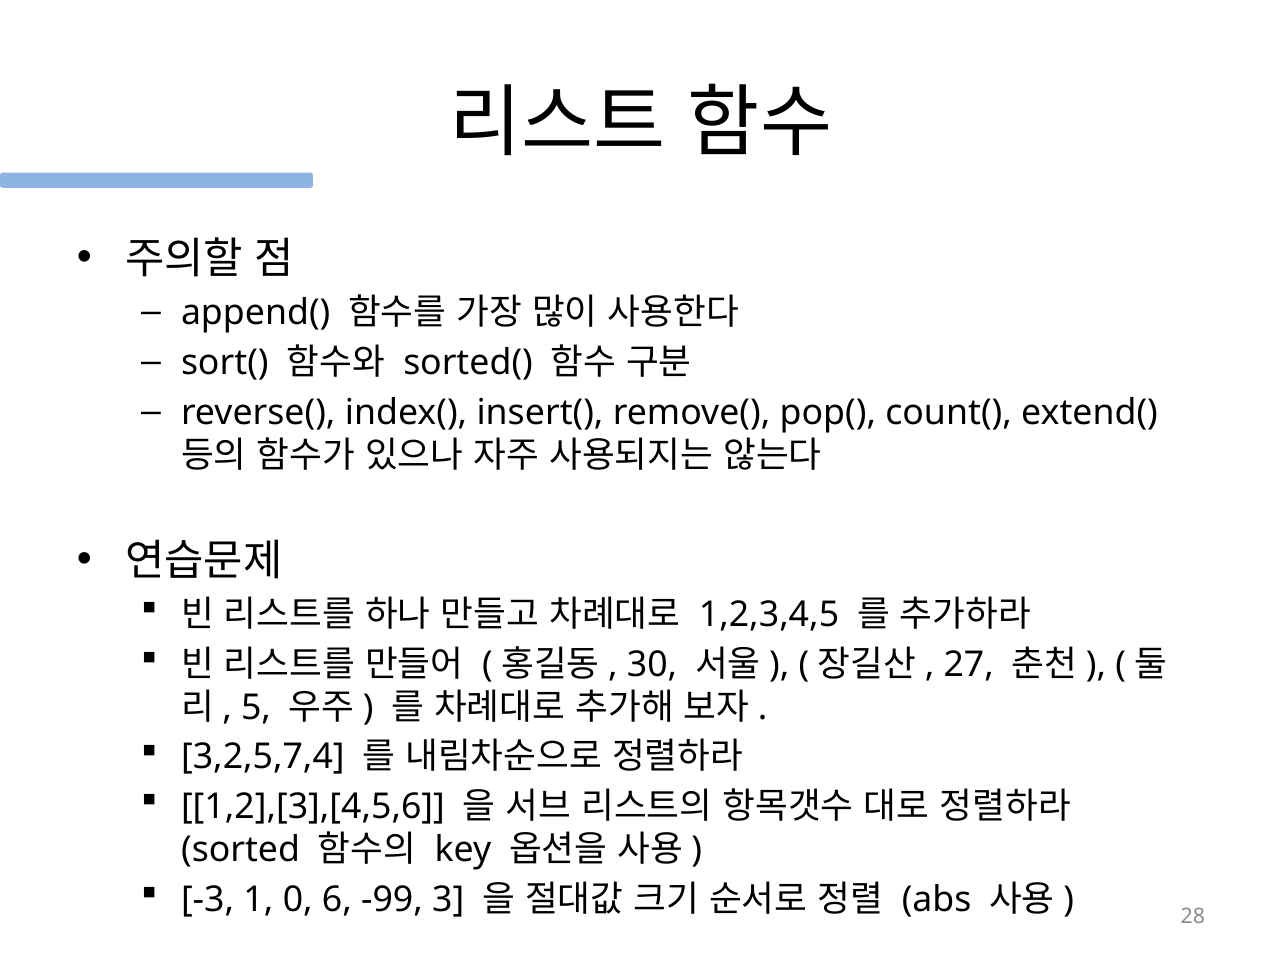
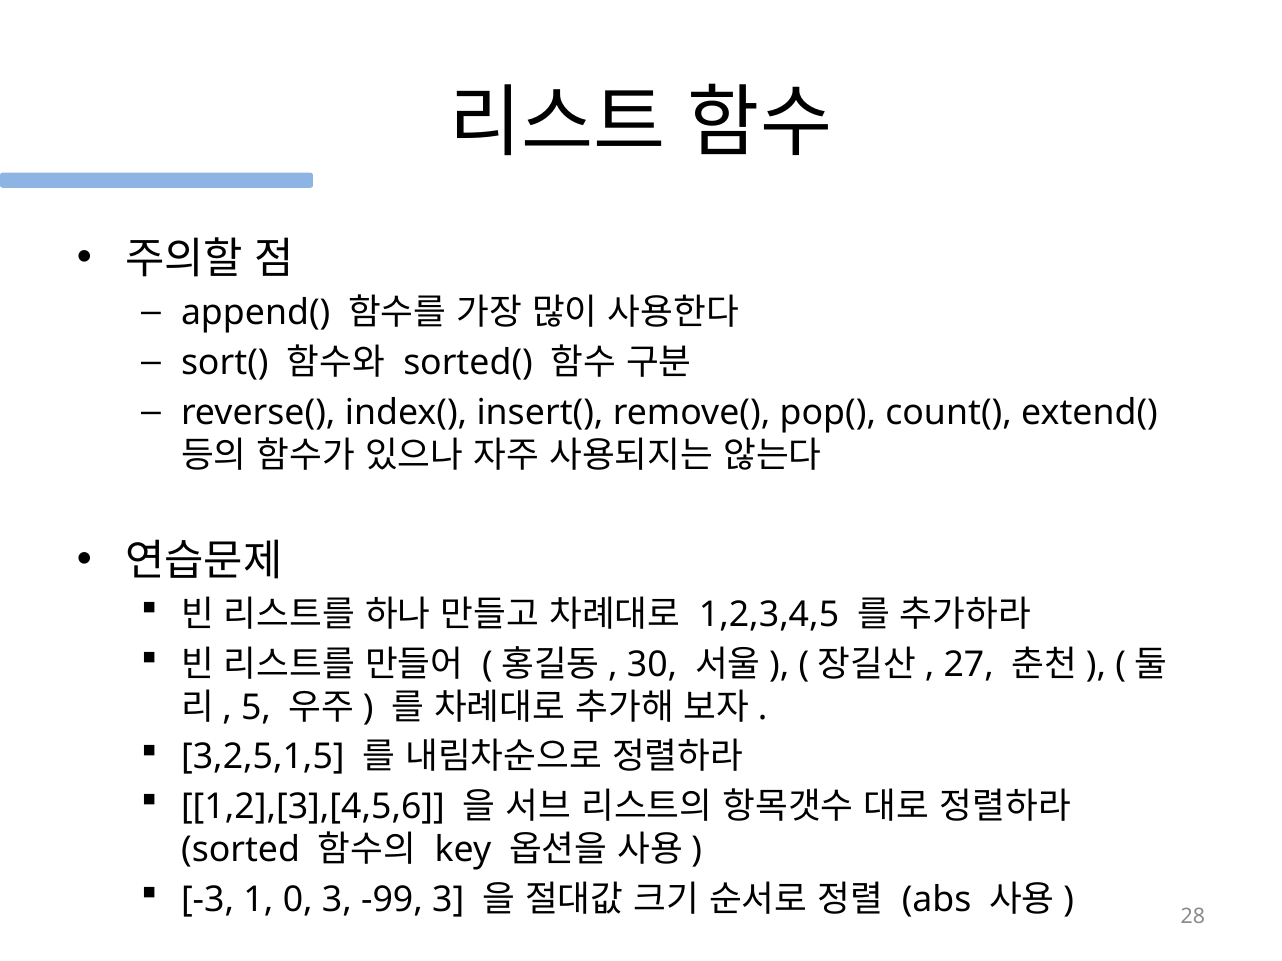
3,2,5,7,4: 3,2,5,7,4 -> 3,2,5,1,5
0 6: 6 -> 3
